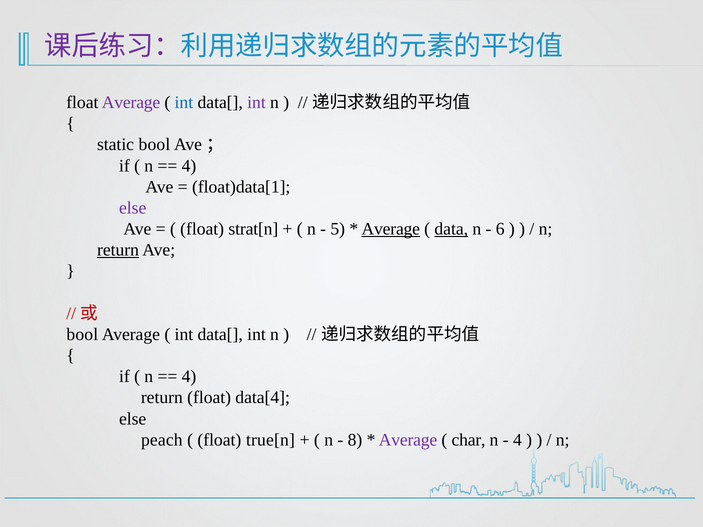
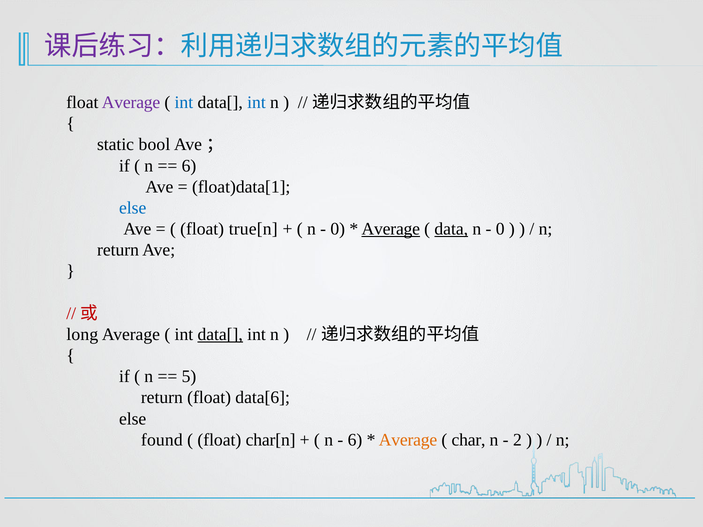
int at (256, 103) colour: purple -> blue
4 at (189, 166): 4 -> 6
else at (133, 208) colour: purple -> blue
strat[n: strat[n -> true[n
5 at (338, 229): 5 -> 0
6 at (500, 229): 6 -> 0
return at (118, 250) underline: present -> none
bool at (82, 335): bool -> long
data[ at (220, 335) underline: none -> present
4 at (189, 377): 4 -> 5
data[4: data[4 -> data[6
peach: peach -> found
true[n: true[n -> char[n
8 at (355, 440): 8 -> 6
Average at (408, 440) colour: purple -> orange
4 at (517, 440): 4 -> 2
